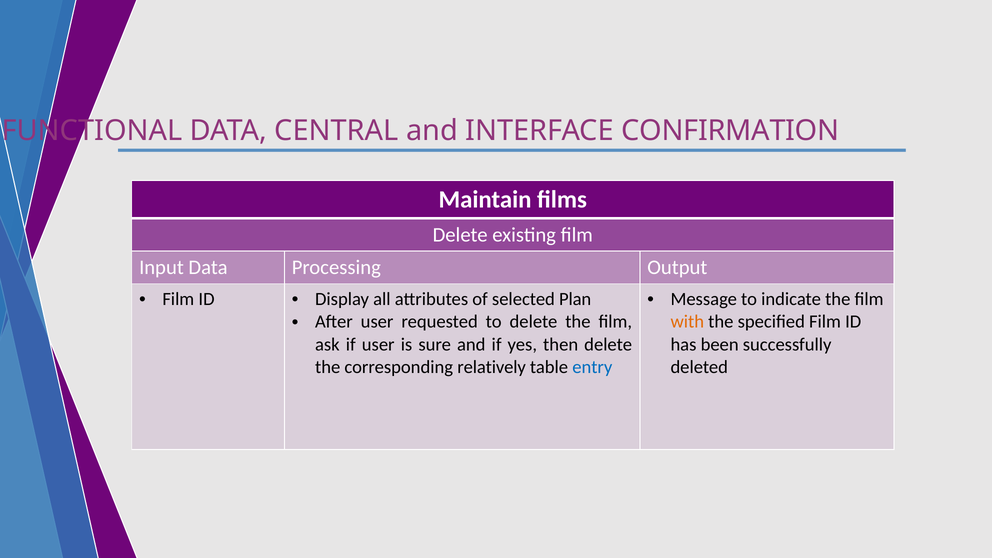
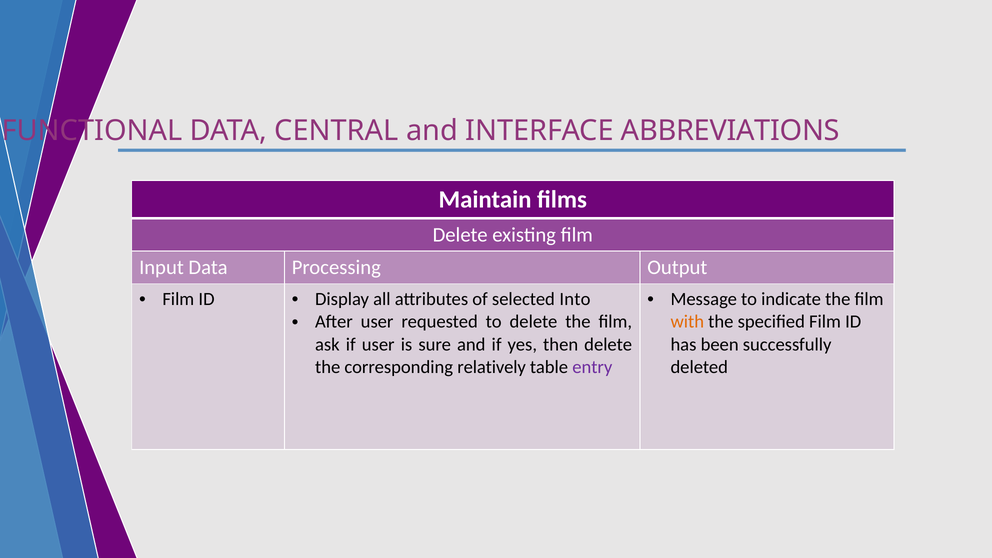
CONFIRMATION: CONFIRMATION -> ABBREVIATIONS
Plan: Plan -> Into
entry colour: blue -> purple
